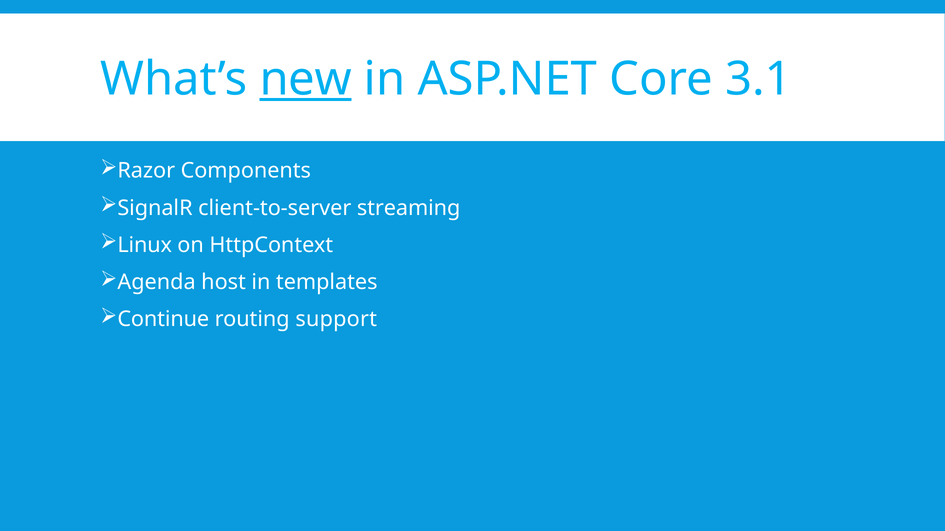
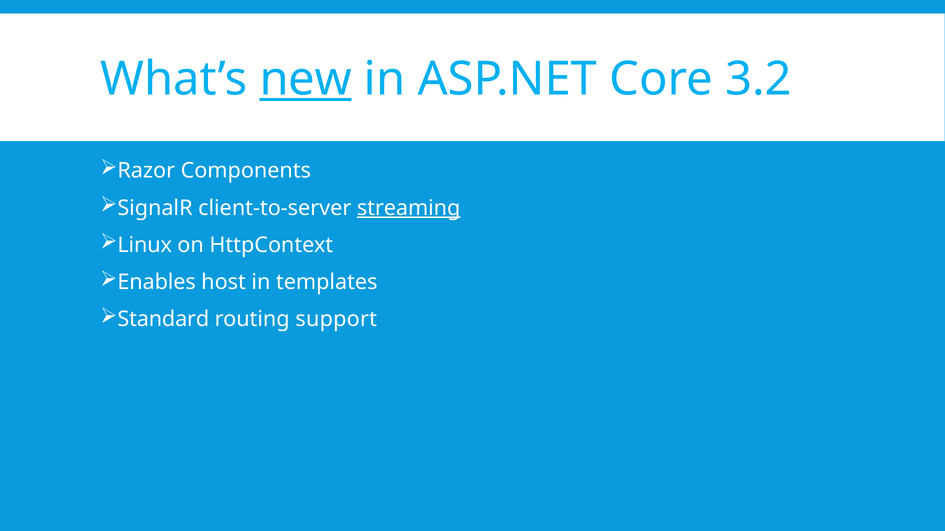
3.1: 3.1 -> 3.2
streaming underline: none -> present
Agenda: Agenda -> Enables
Continue: Continue -> Standard
